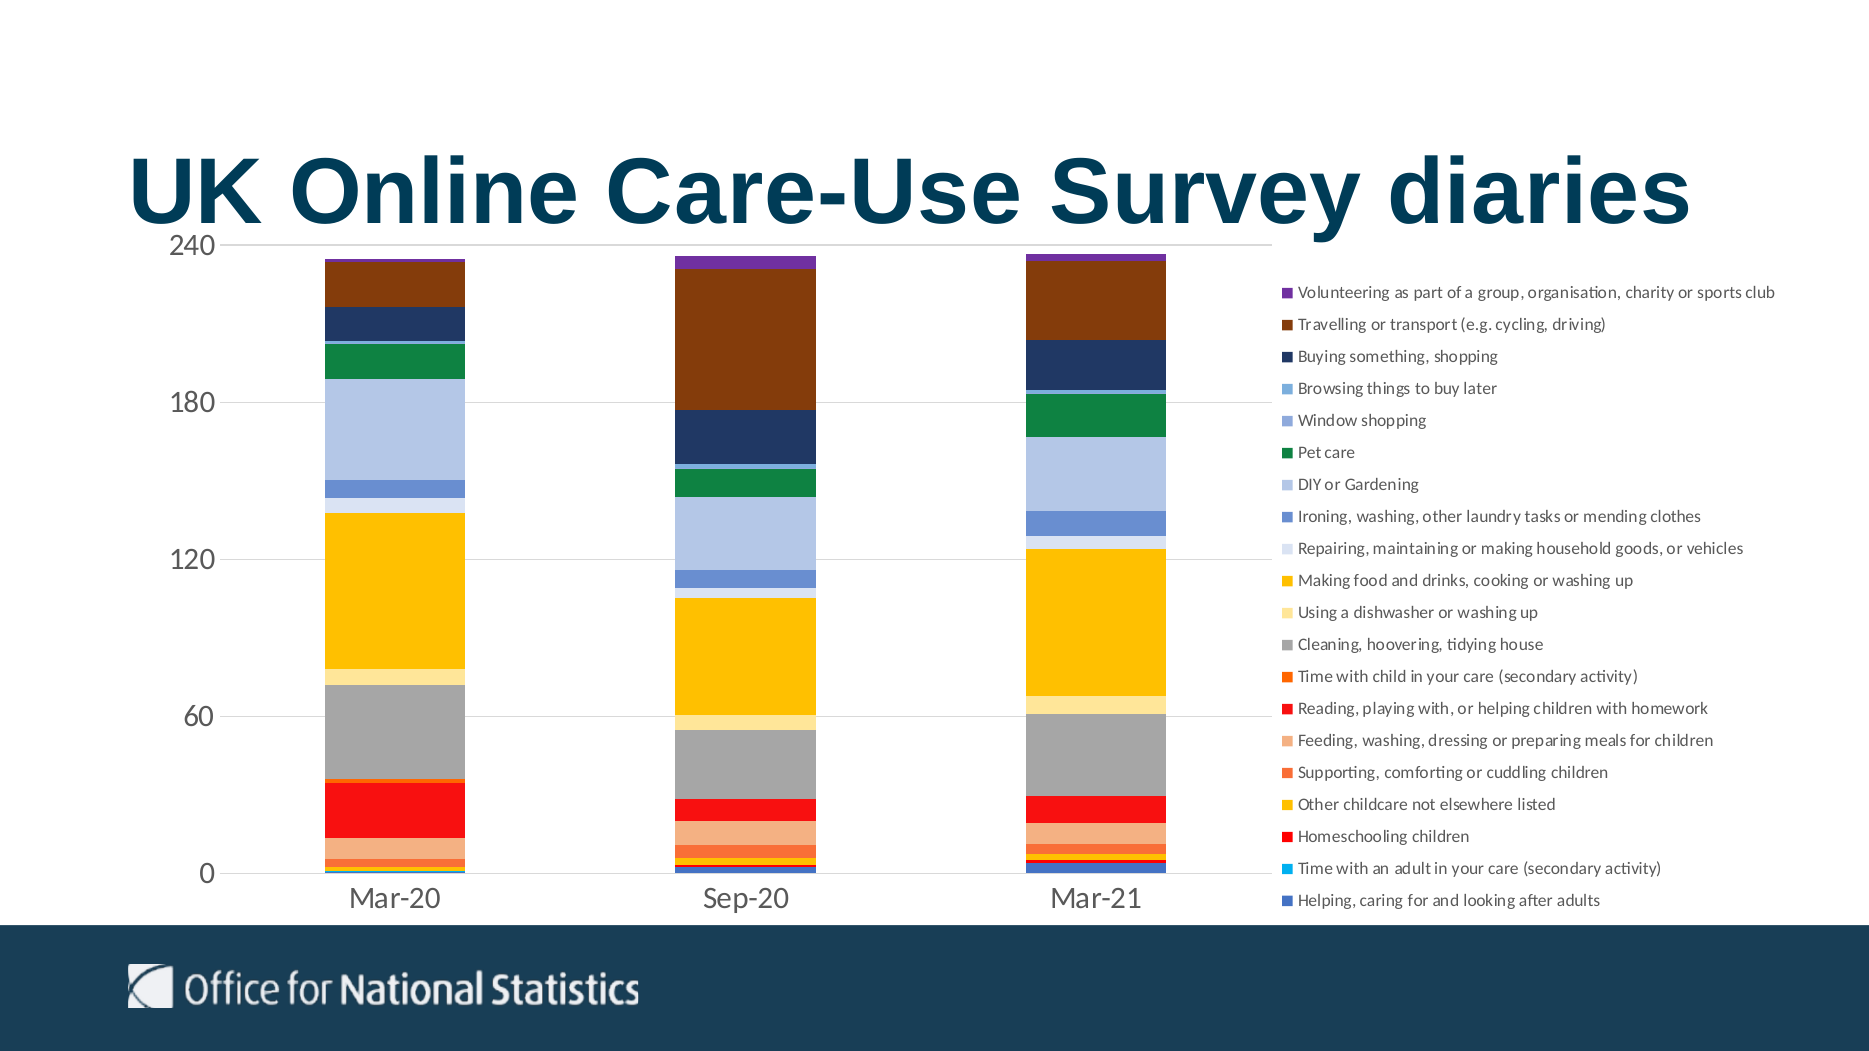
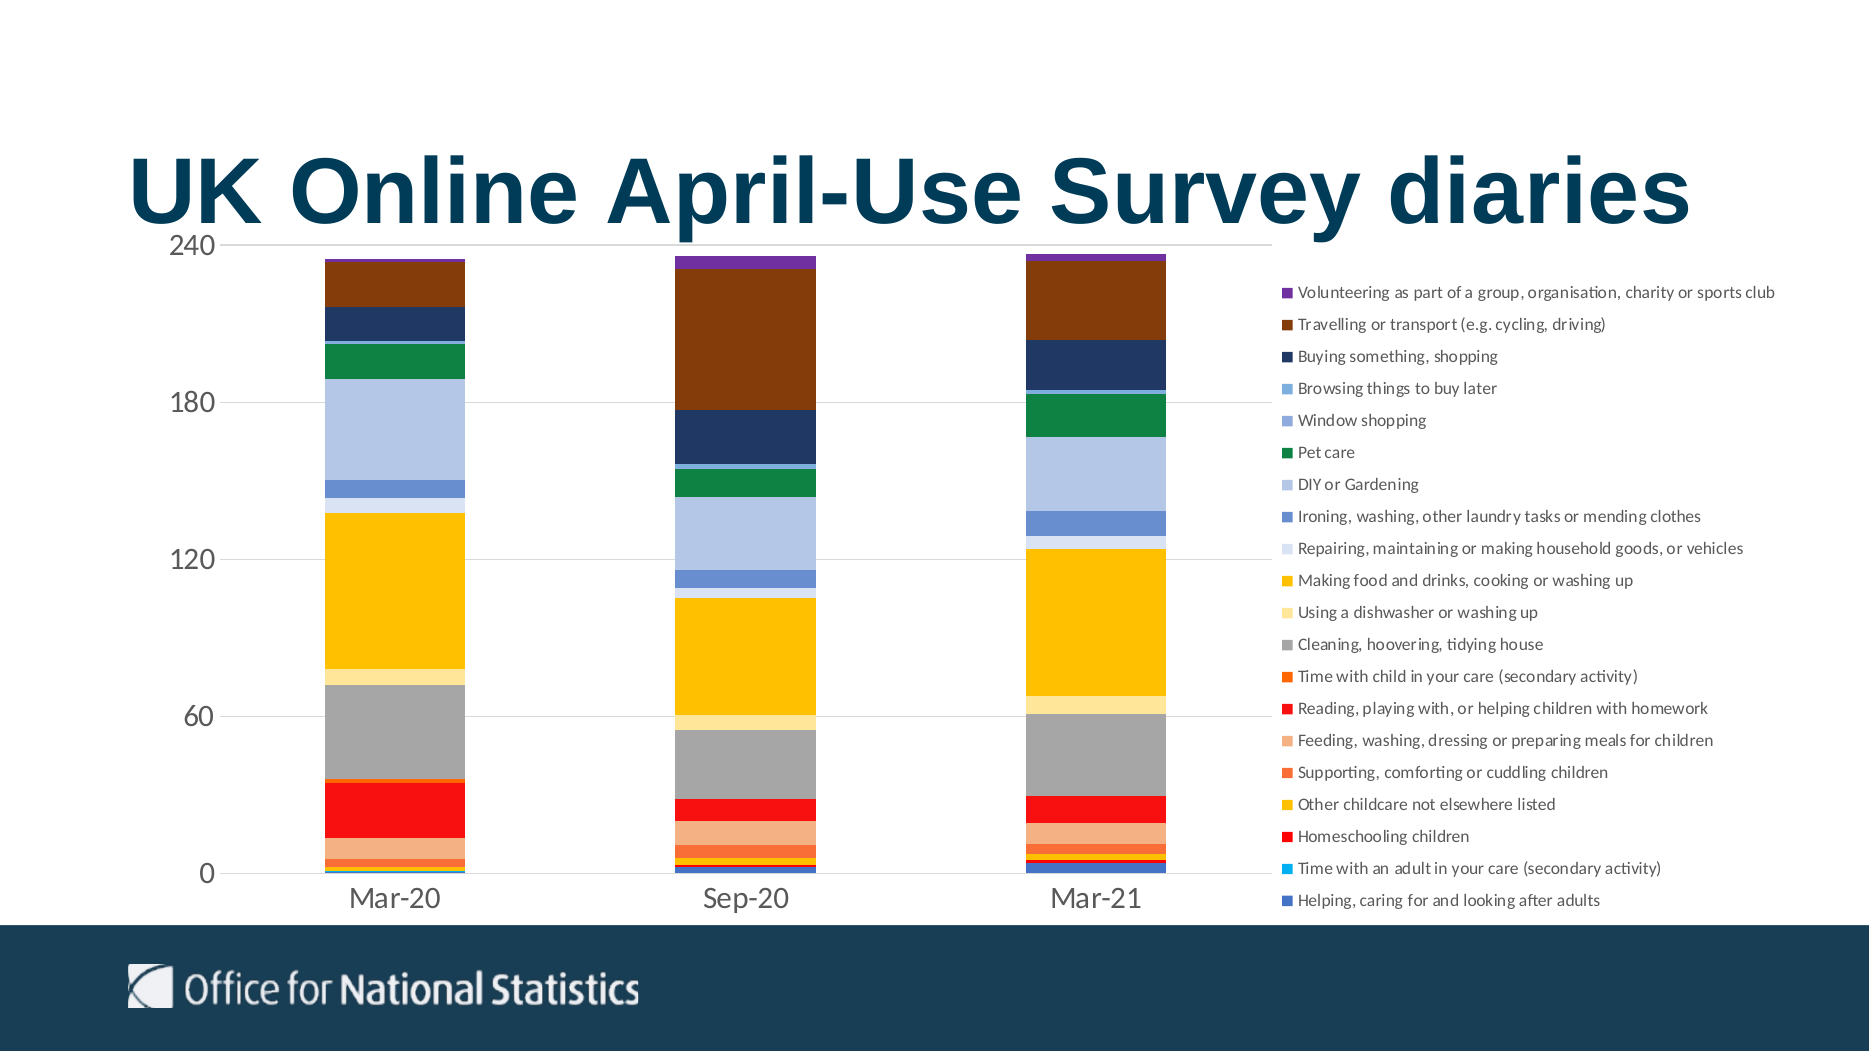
Care-Use: Care-Use -> April-Use
